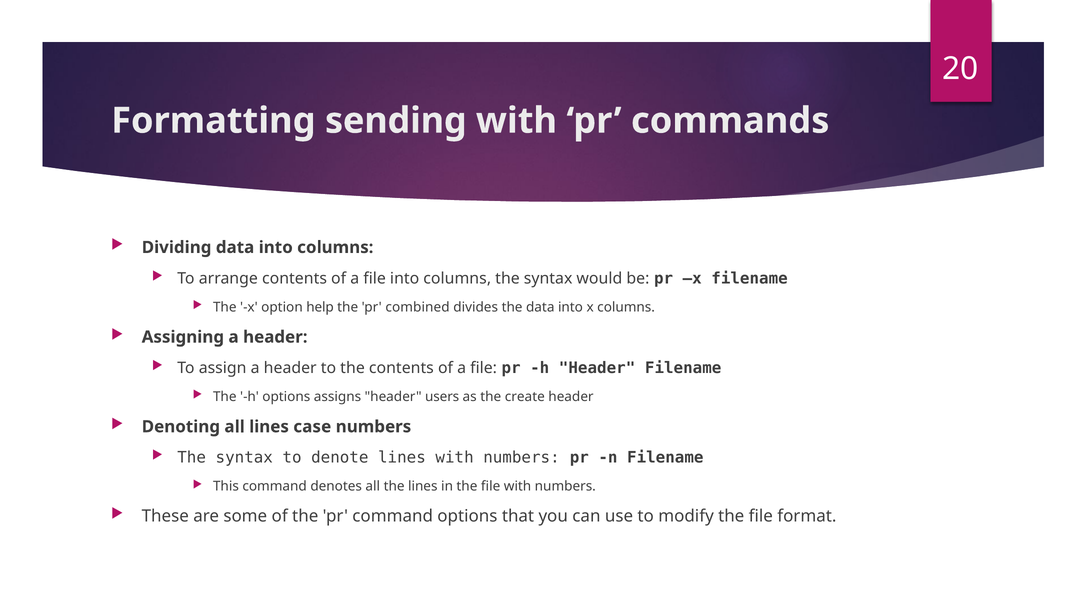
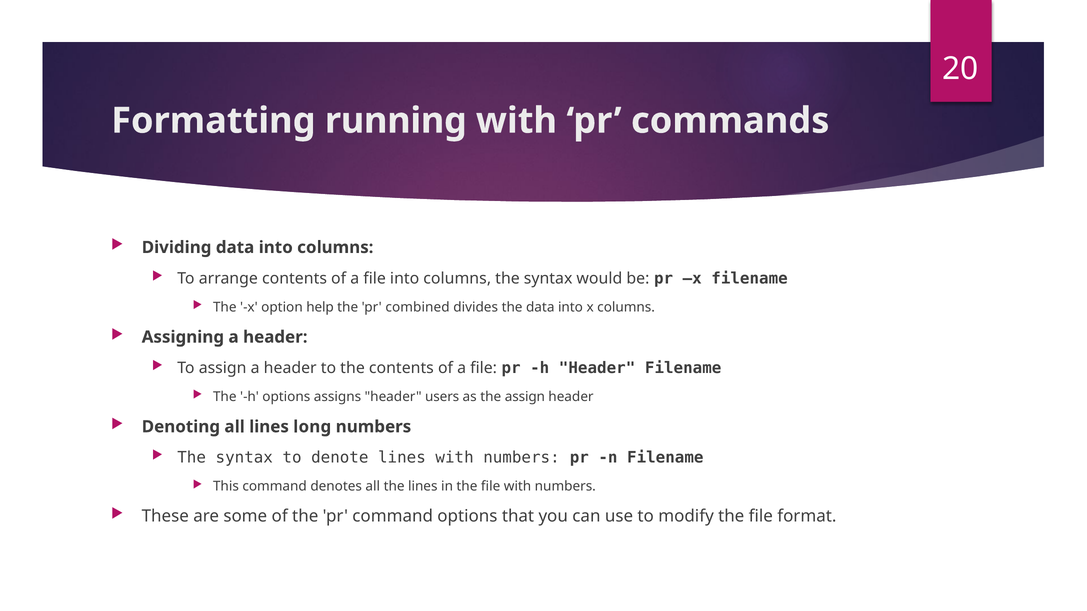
sending: sending -> running
the create: create -> assign
case: case -> long
